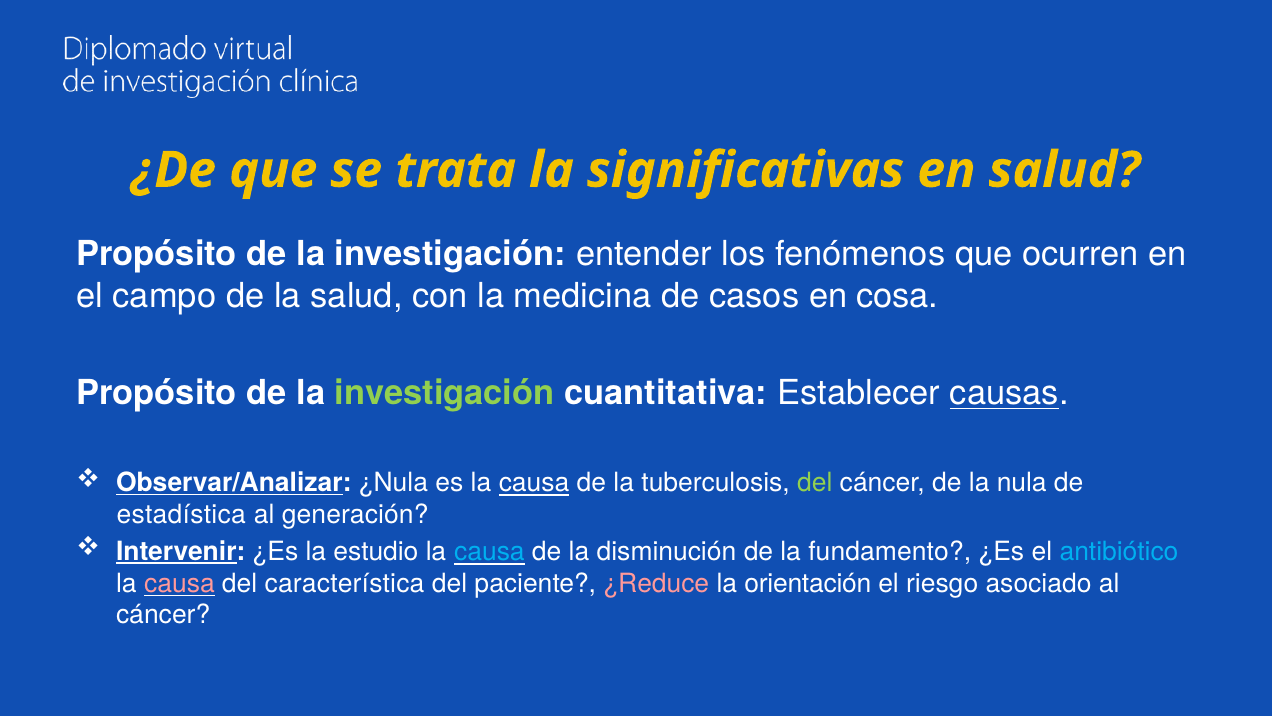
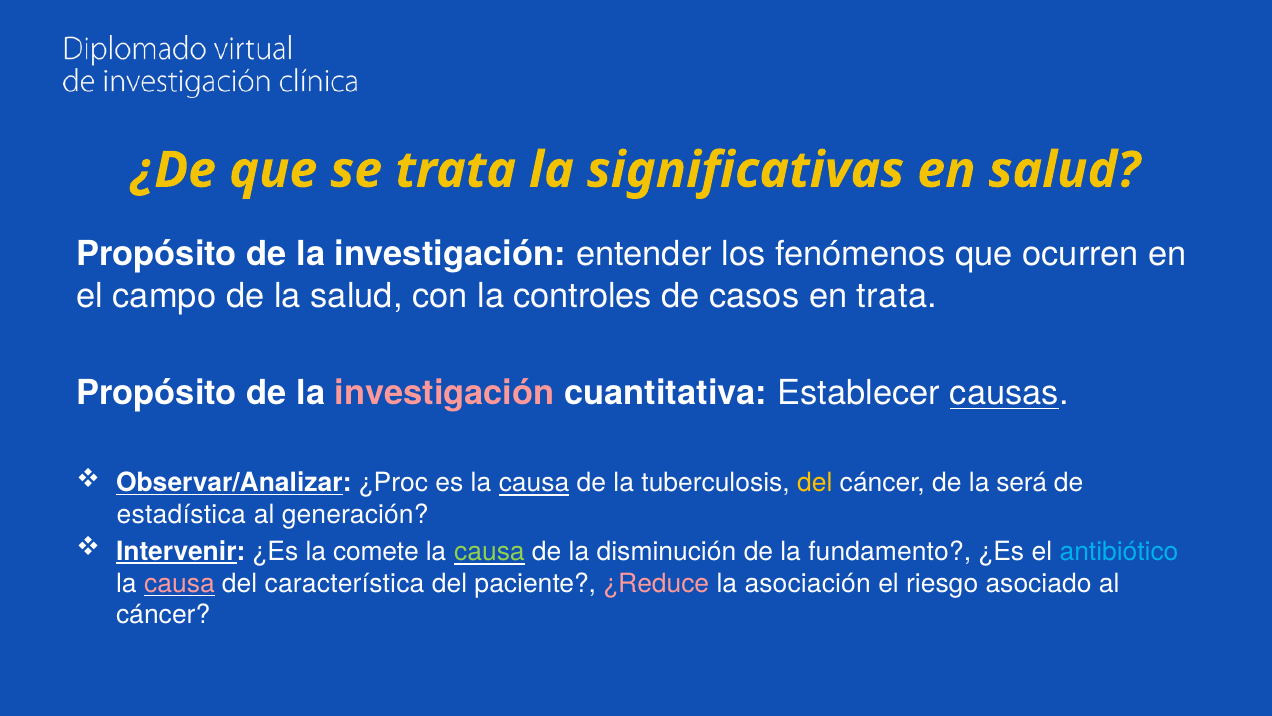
medicina: medicina -> controles
en cosa: cosa -> trata
investigación at (445, 393) colour: light green -> pink
¿Nula: ¿Nula -> ¿Proc
del at (815, 482) colour: light green -> yellow
nula: nula -> será
estudio: estudio -> comete
causa at (489, 551) colour: light blue -> light green
orientación: orientación -> asociación
